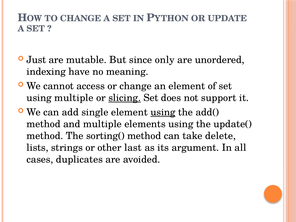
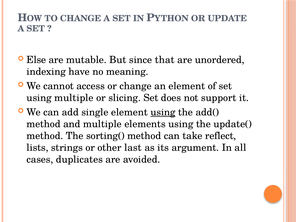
Just: Just -> Else
only: only -> that
slicing underline: present -> none
delete: delete -> reflect
